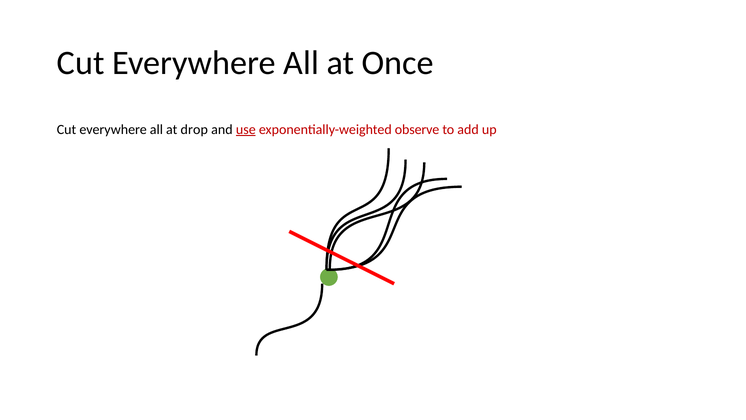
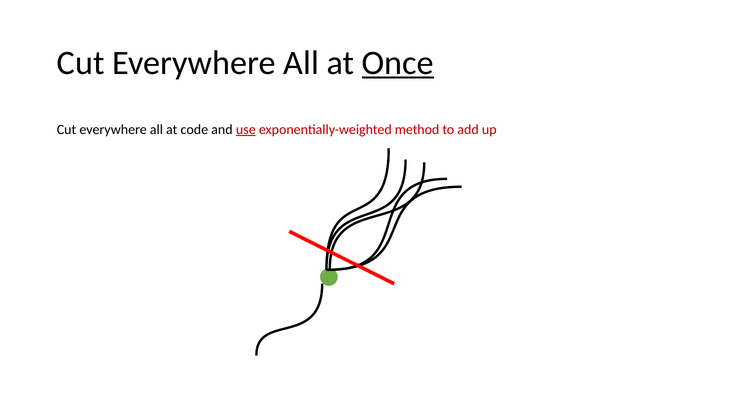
Once underline: none -> present
drop: drop -> code
observe: observe -> method
